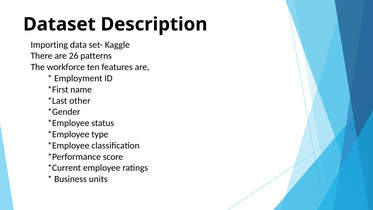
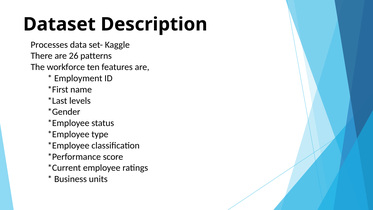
Importing: Importing -> Processes
other: other -> levels
